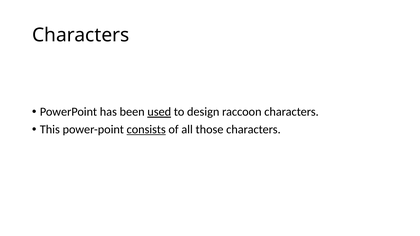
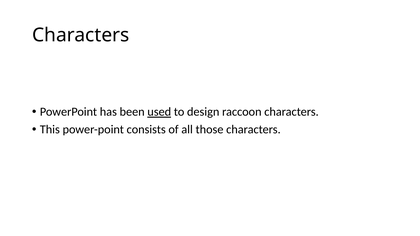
consists underline: present -> none
